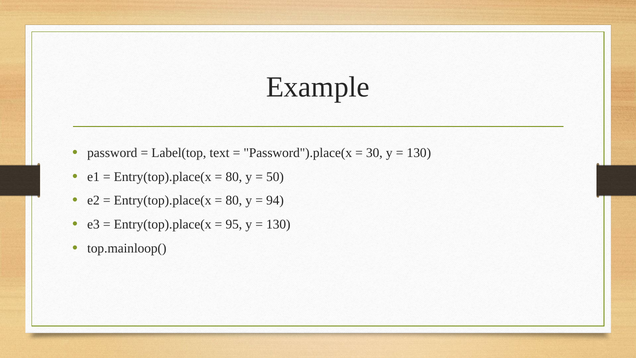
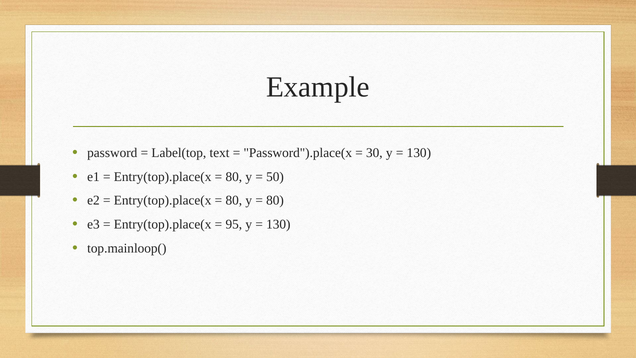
94 at (275, 200): 94 -> 80
